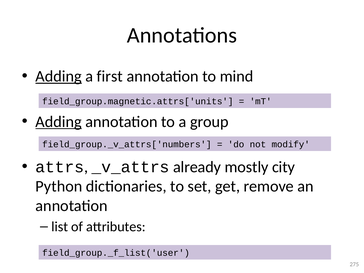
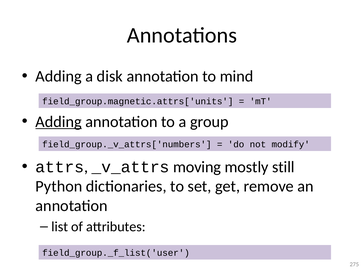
Adding at (59, 76) underline: present -> none
first: first -> disk
already: already -> moving
city: city -> still
